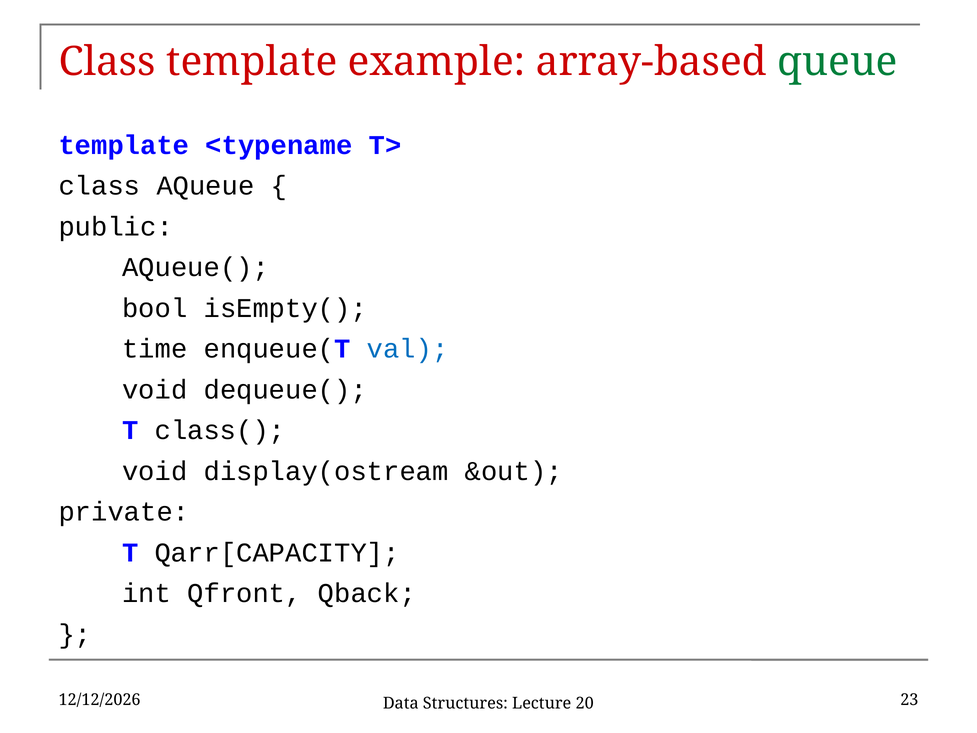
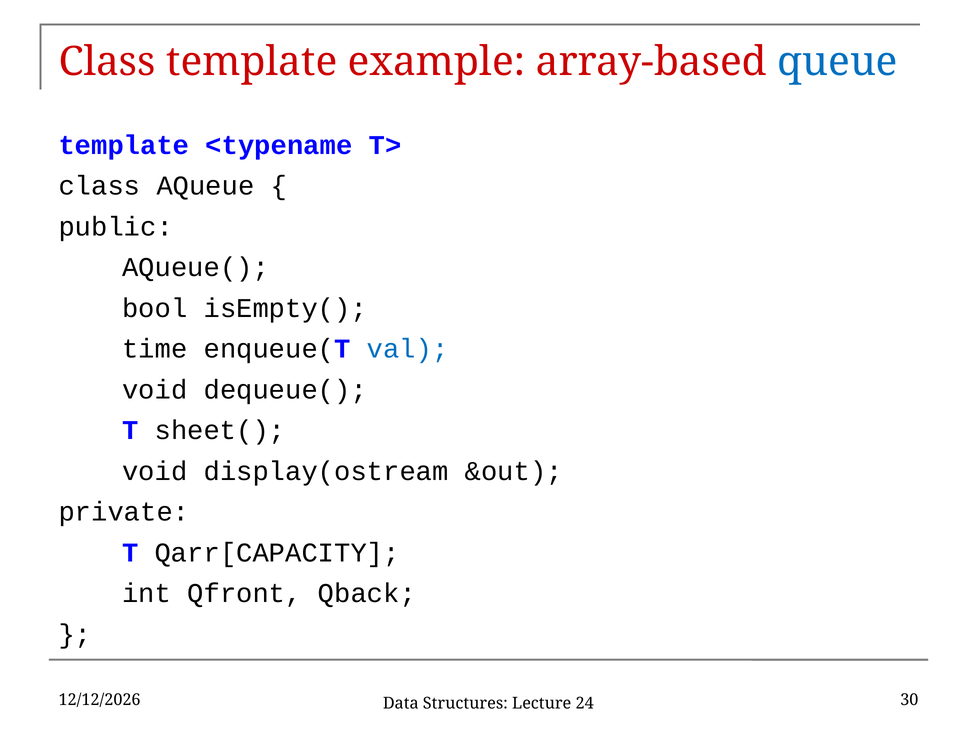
queue colour: green -> blue
class(: class( -> sheet(
23: 23 -> 30
20: 20 -> 24
